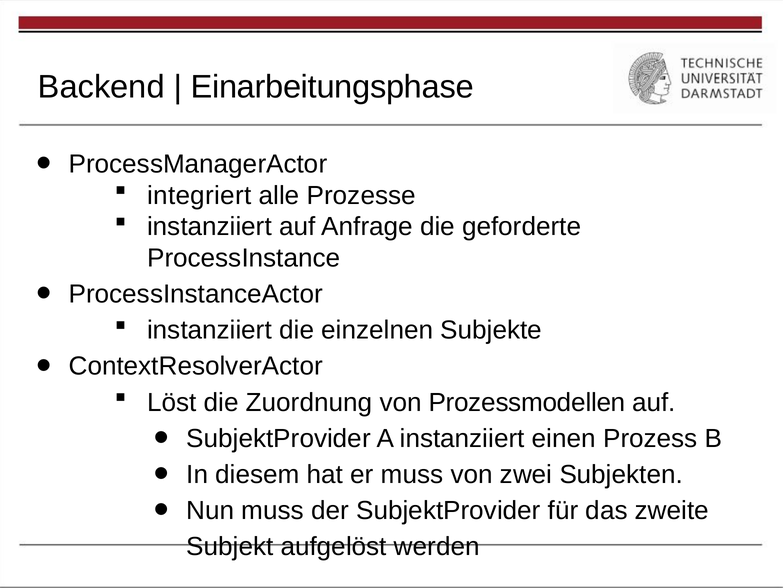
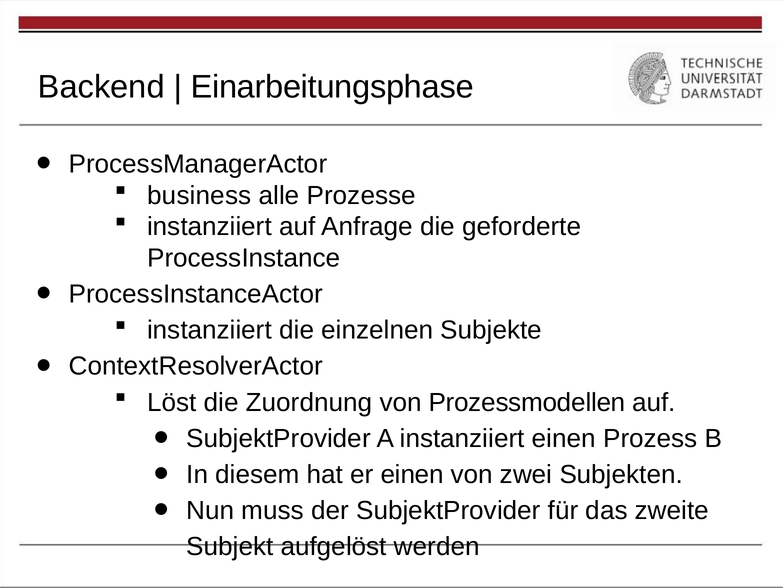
integriert: integriert -> business
er muss: muss -> einen
